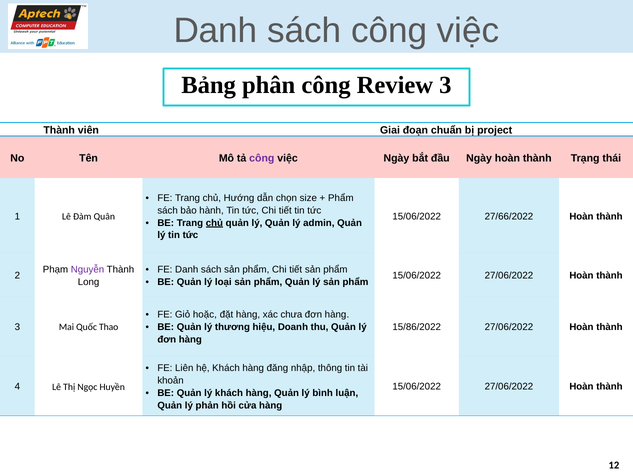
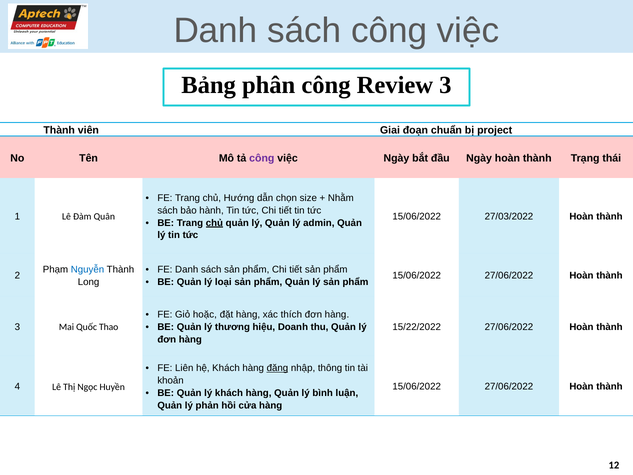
Phẩm at (341, 198): Phẩm -> Nhằm
27/66/2022: 27/66/2022 -> 27/03/2022
Nguyễn colour: purple -> blue
chưa: chưa -> thích
15/86/2022: 15/86/2022 -> 15/22/2022
đăng underline: none -> present
